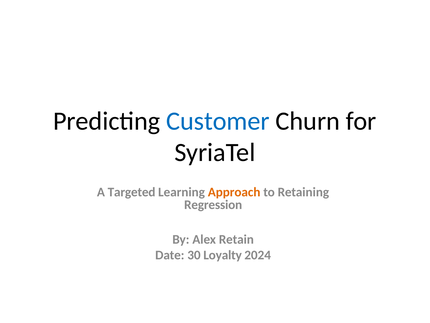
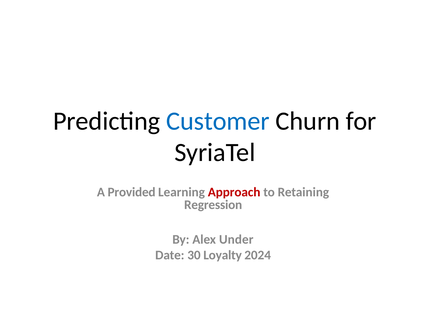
Targeted: Targeted -> Provided
Approach colour: orange -> red
Retain: Retain -> Under
